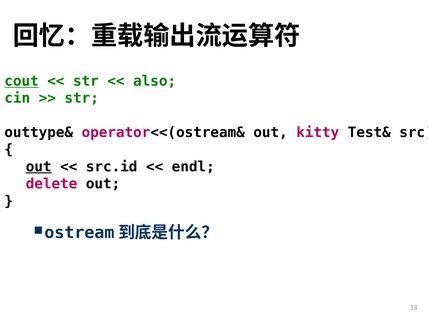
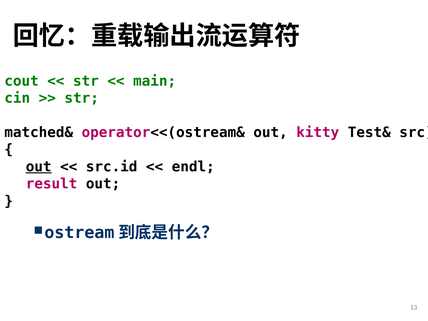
cout underline: present -> none
also: also -> main
outtype&: outtype& -> matched&
delete: delete -> result
